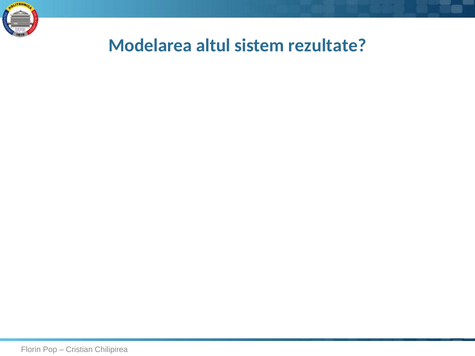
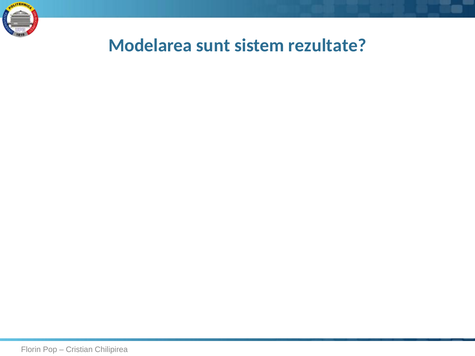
altul: altul -> sunt
